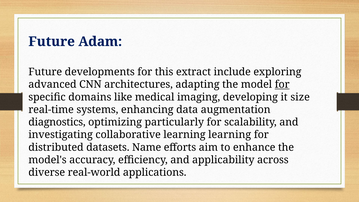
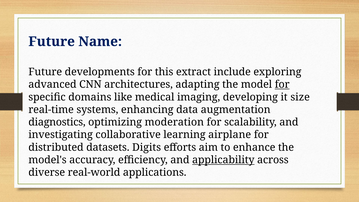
Adam: Adam -> Name
particularly: particularly -> moderation
learning learning: learning -> airplane
Name: Name -> Digits
applicability underline: none -> present
